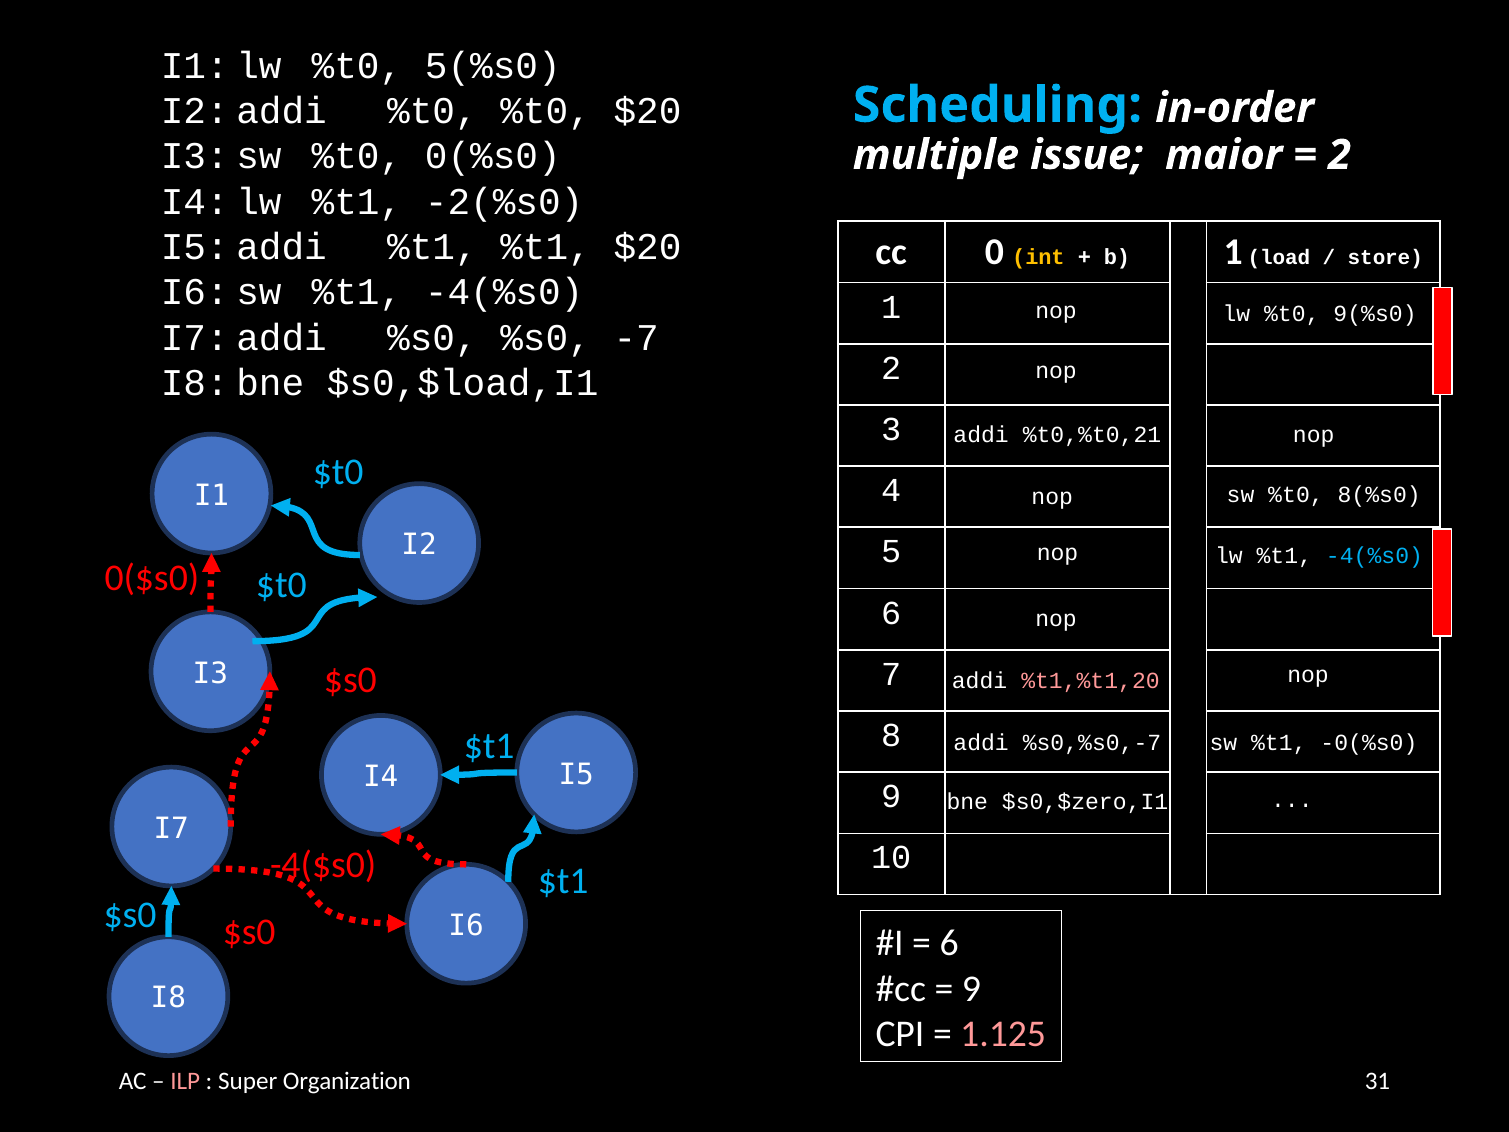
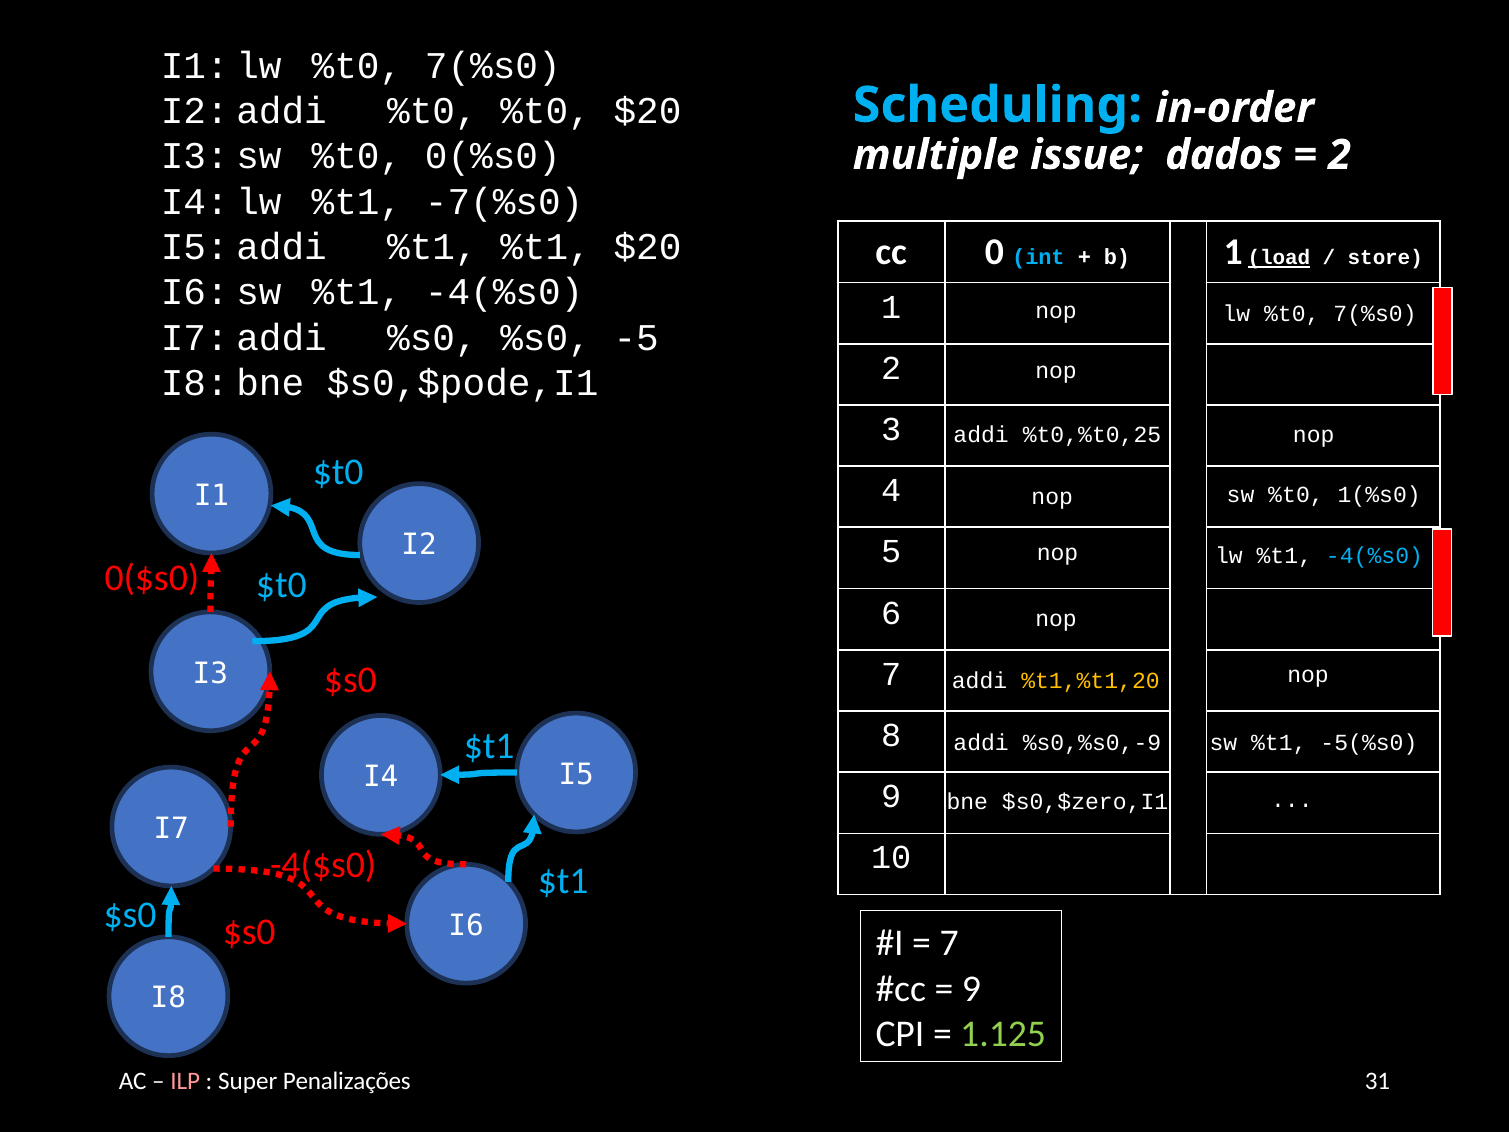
5(%s0 at (493, 66): 5(%s0 -> 7(%s0
maior: maior -> dados
-2(%s0: -2(%s0 -> -7(%s0
int colour: yellow -> light blue
load underline: none -> present
lw %t0 9(%s0: 9(%s0 -> 7(%s0
-7: -7 -> -5
$s0,$load,I1: $s0,$load,I1 -> $s0,$pode,I1
%t0,%t0,21: %t0,%t0,21 -> %t0,%t0,25
8(%s0: 8(%s0 -> 1(%s0
%t1,%t1,20 colour: pink -> yellow
%s0,%s0,-7: %s0,%s0,-7 -> %s0,%s0,-9
-0(%s0: -0(%s0 -> -5(%s0
6 at (949, 943): 6 -> 7
1.125 colour: pink -> light green
Organization: Organization -> Penalizações
